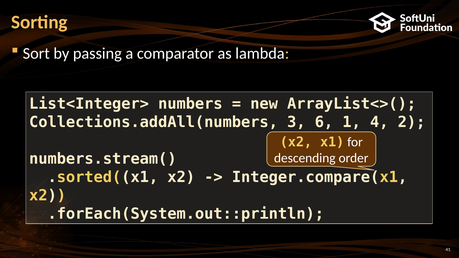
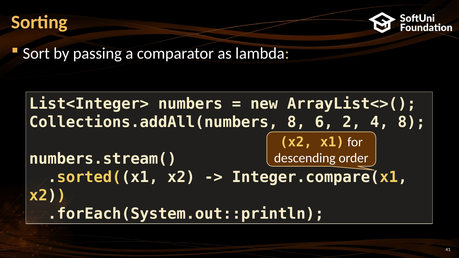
Collections.addAll(numbers 3: 3 -> 8
1: 1 -> 2
4 2: 2 -> 8
